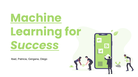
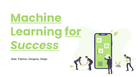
for underline: none -> present
